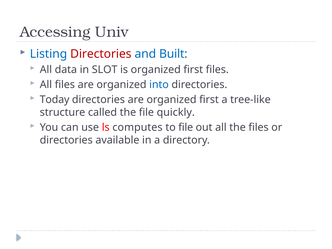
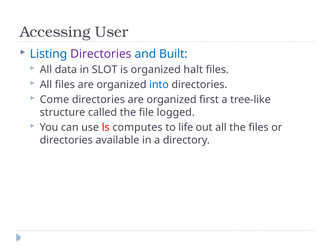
Univ: Univ -> User
Directories at (101, 54) colour: red -> purple
is organized first: first -> halt
Today: Today -> Come
quickly: quickly -> logged
to file: file -> life
